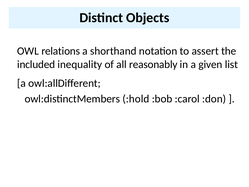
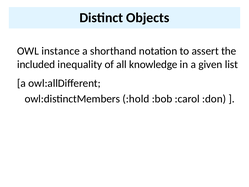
relations: relations -> instance
reasonably: reasonably -> knowledge
